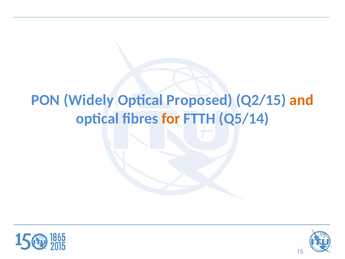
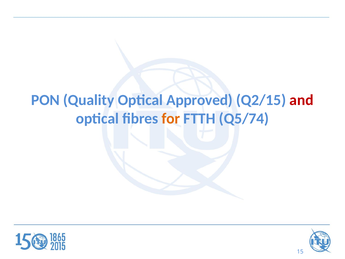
Widely: Widely -> Quality
Proposed: Proposed -> Approved
and colour: orange -> red
Q5/14: Q5/14 -> Q5/74
